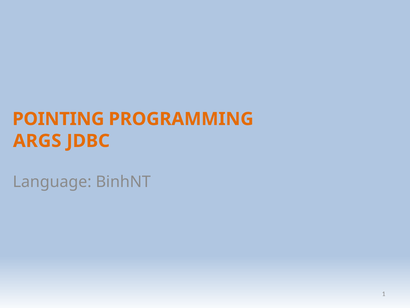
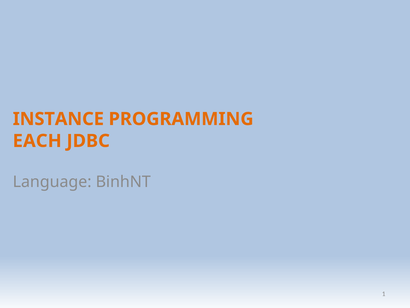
POINTING: POINTING -> INSTANCE
ARGS: ARGS -> EACH
